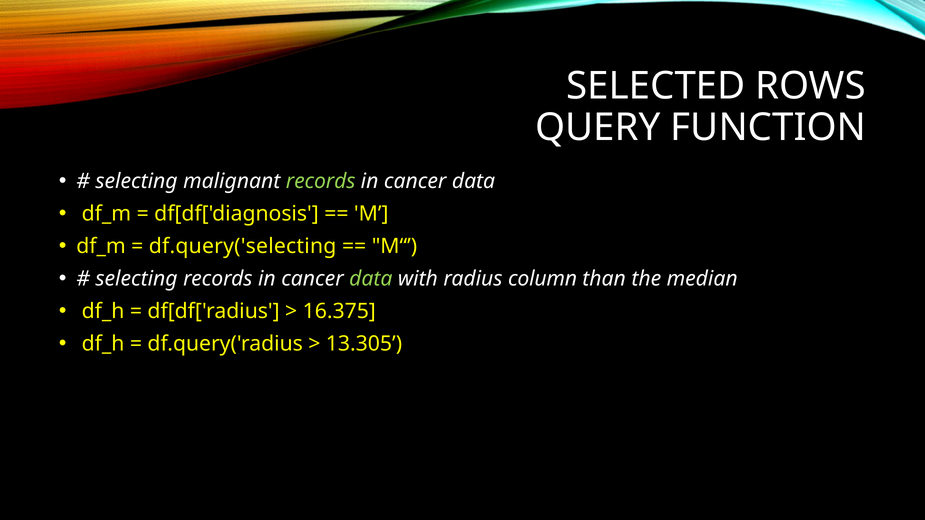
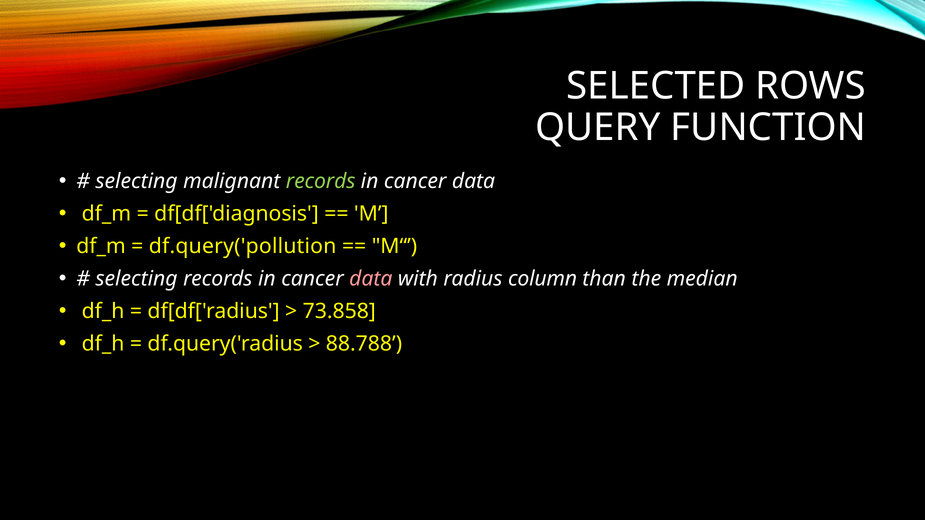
df.query('selecting: df.query('selecting -> df.query('pollution
data at (371, 279) colour: light green -> pink
16.375: 16.375 -> 73.858
13.305: 13.305 -> 88.788
